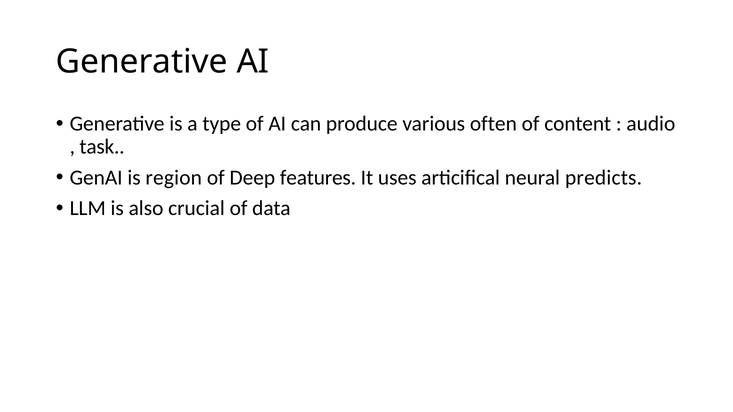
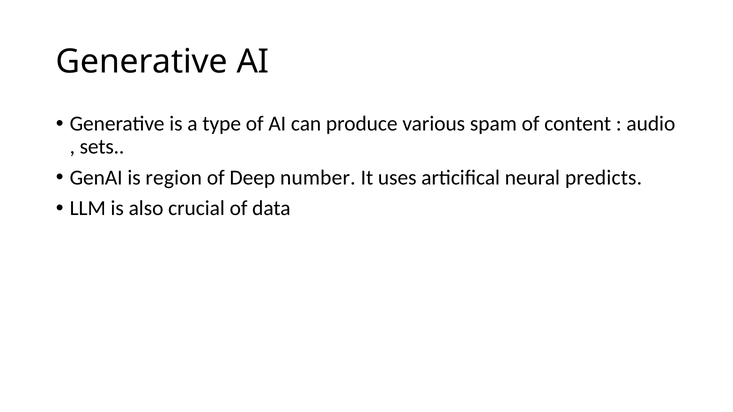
often: often -> spam
task: task -> sets
features: features -> number
